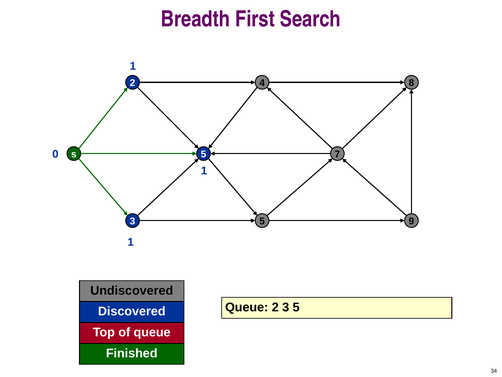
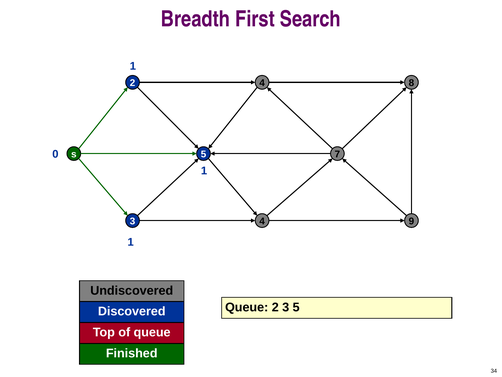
5 at (262, 221): 5 -> 4
